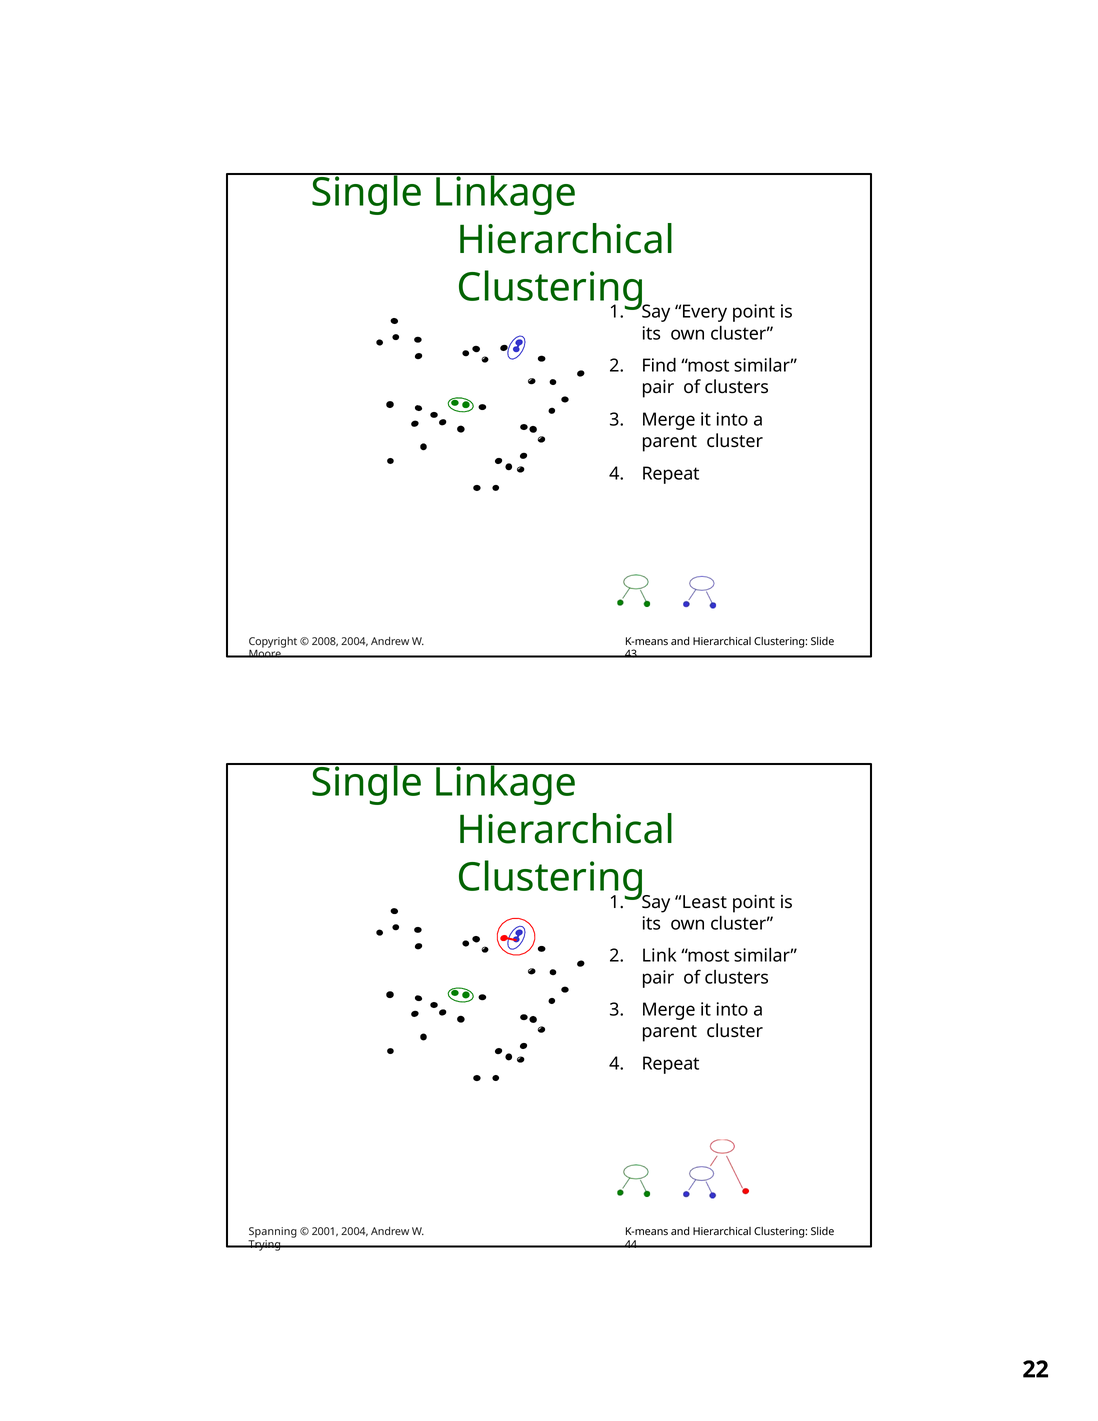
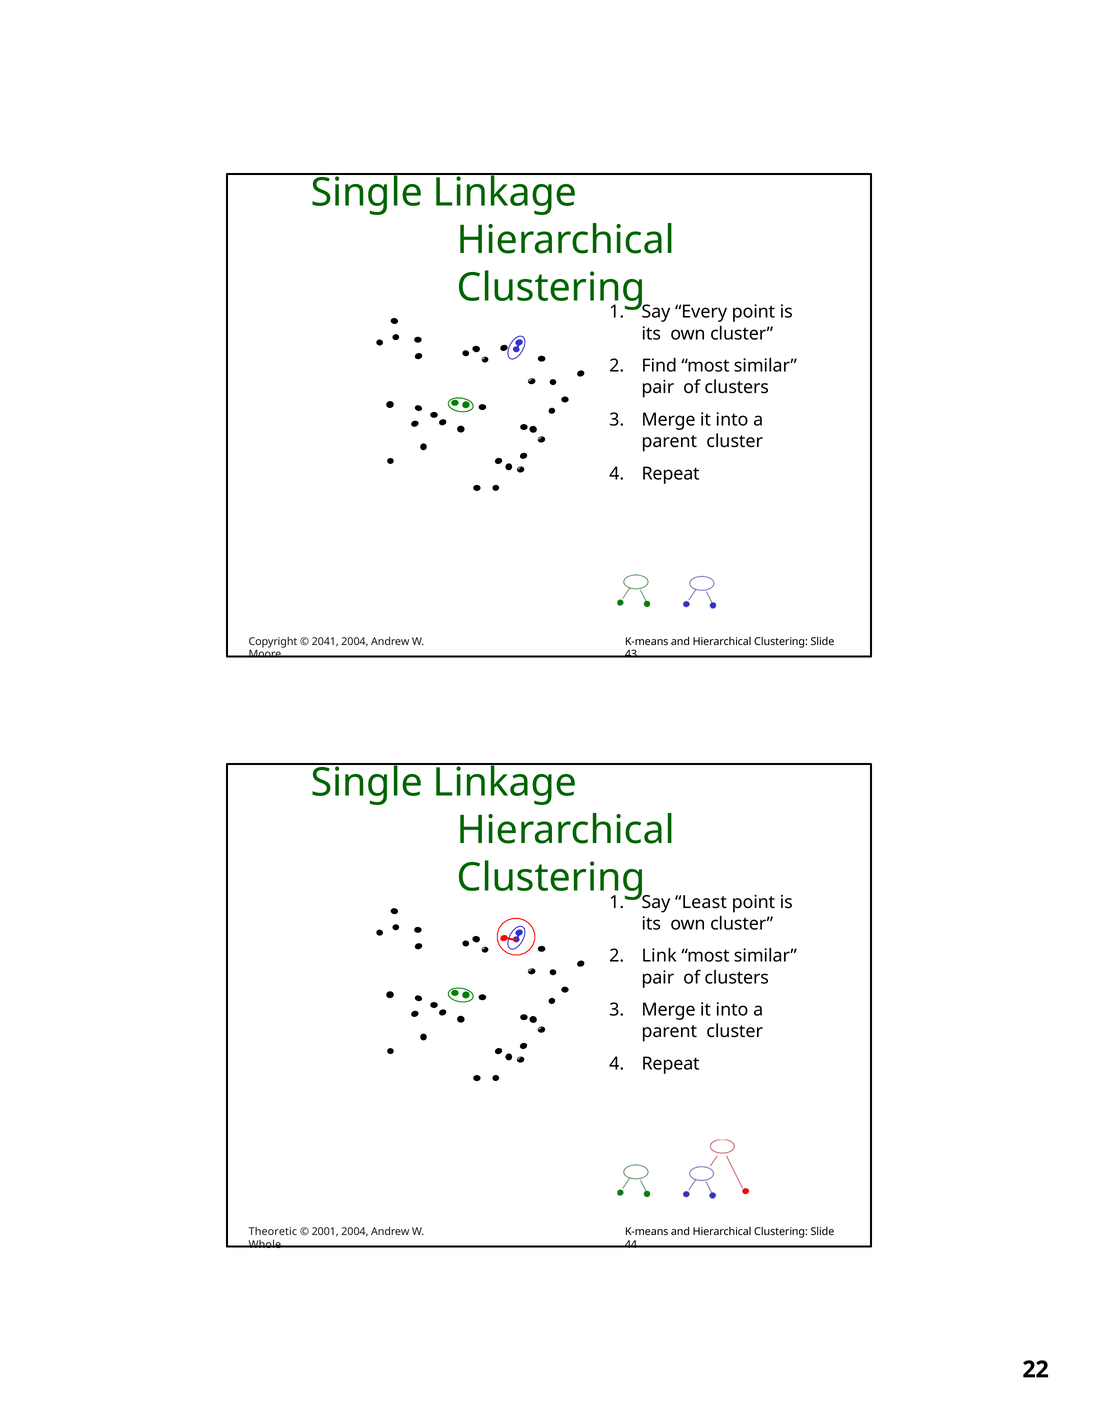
2008: 2008 -> 2041
Spanning: Spanning -> Theoretic
Trying: Trying -> Whole
